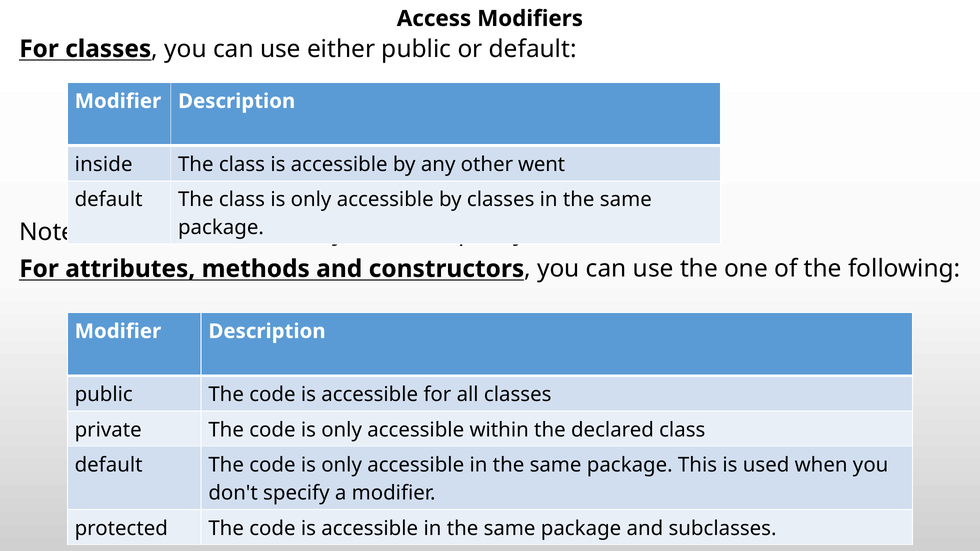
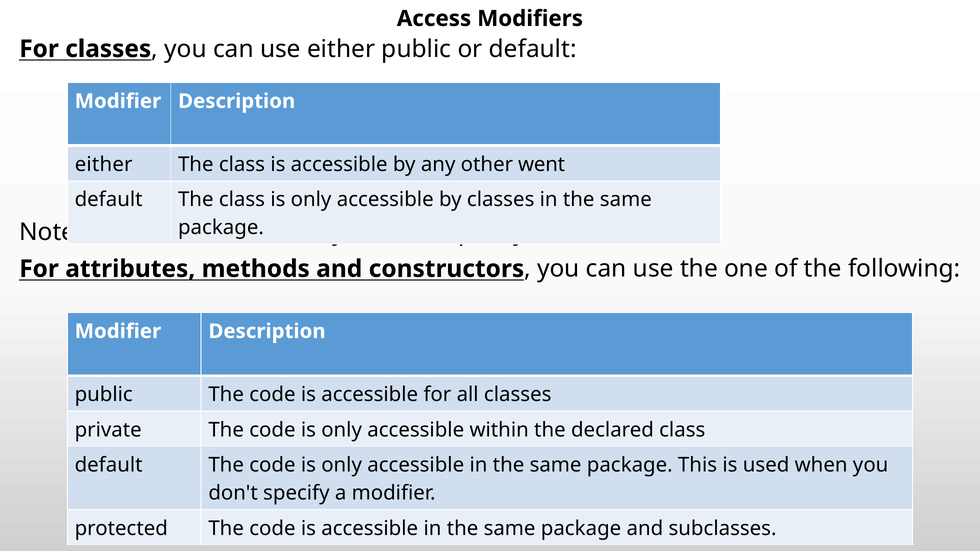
inside at (104, 164): inside -> either
